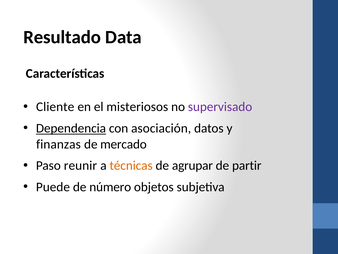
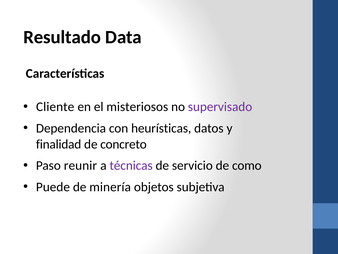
Dependencia underline: present -> none
asociación: asociación -> heurísticas
finanzas: finanzas -> finalidad
mercado: mercado -> concreto
técnicas colour: orange -> purple
agrupar: agrupar -> servicio
partir: partir -> como
número: número -> minería
